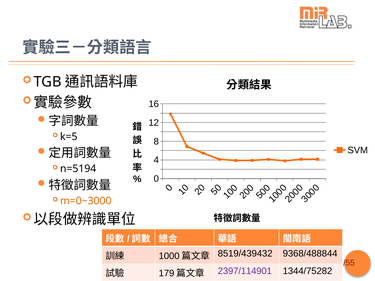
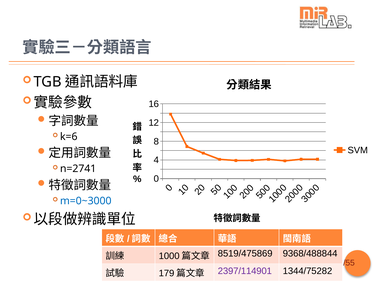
k=5: k=5 -> k=6
n=5194: n=5194 -> n=2741
m=0~3000 colour: orange -> blue
8519/439432: 8519/439432 -> 8519/475869
